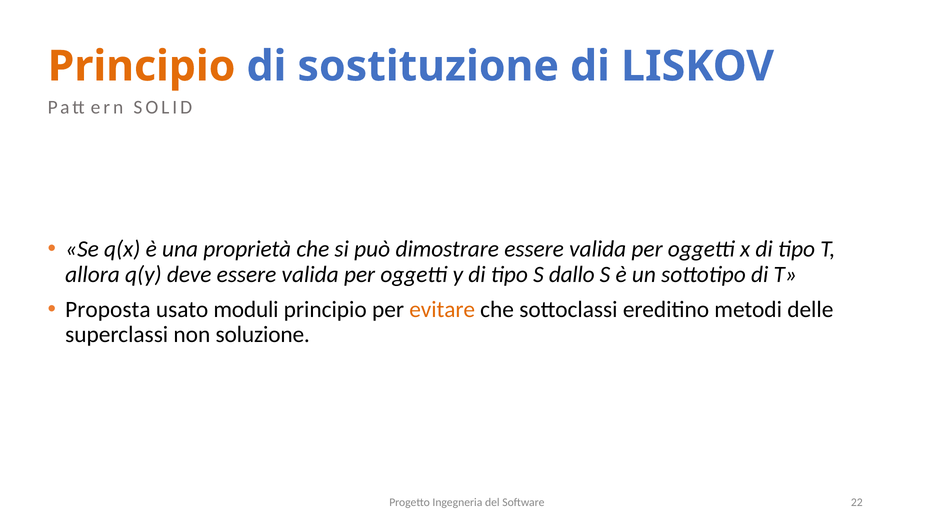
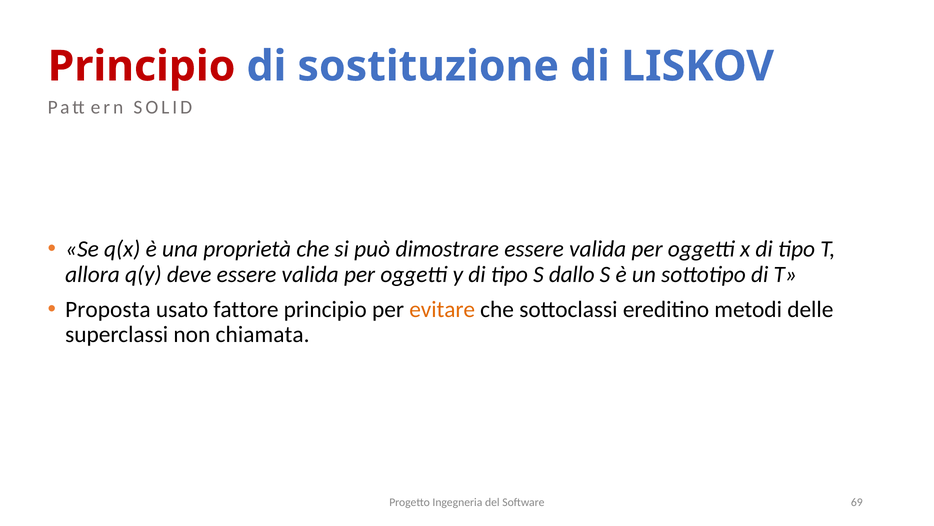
Principio at (142, 66) colour: orange -> red
moduli: moduli -> fattore
soluzione: soluzione -> chiamata
22: 22 -> 69
